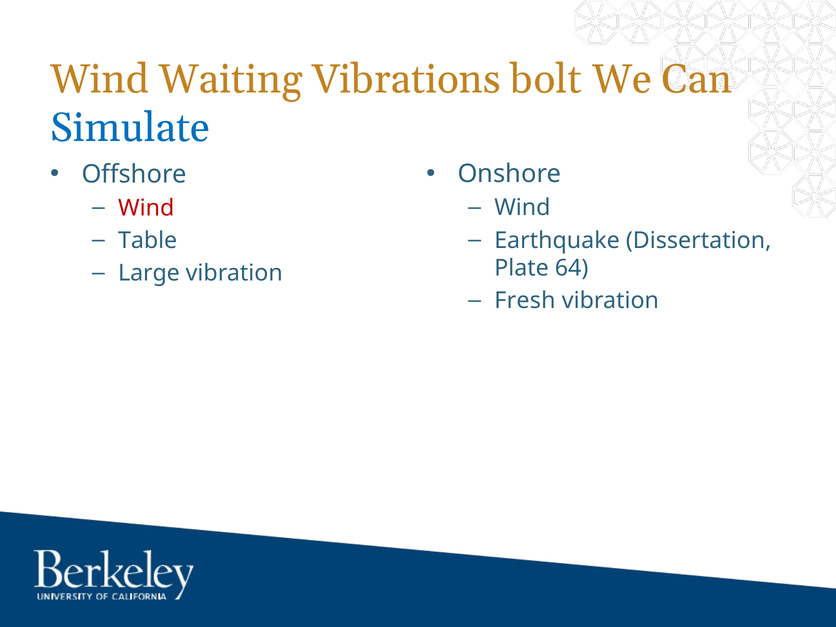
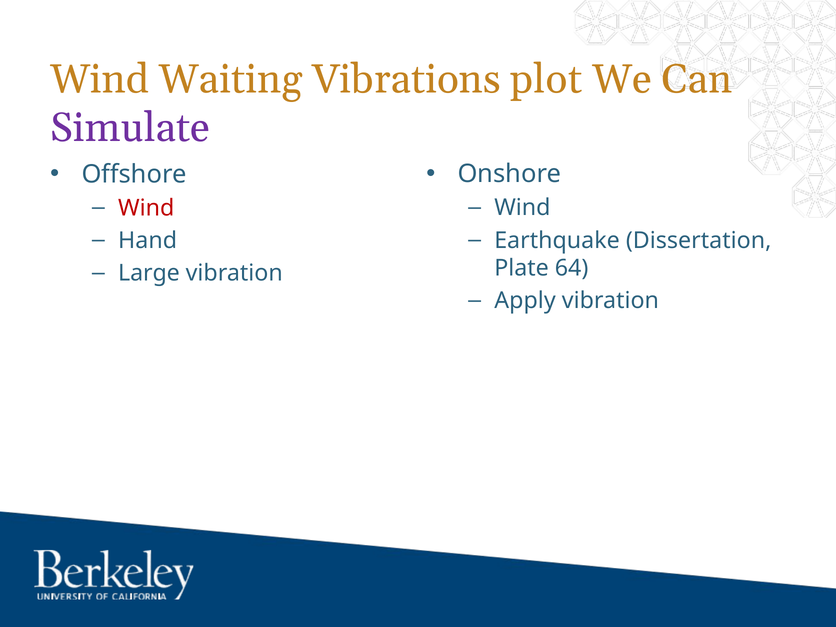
bolt: bolt -> plot
Simulate colour: blue -> purple
Table: Table -> Hand
Fresh: Fresh -> Apply
